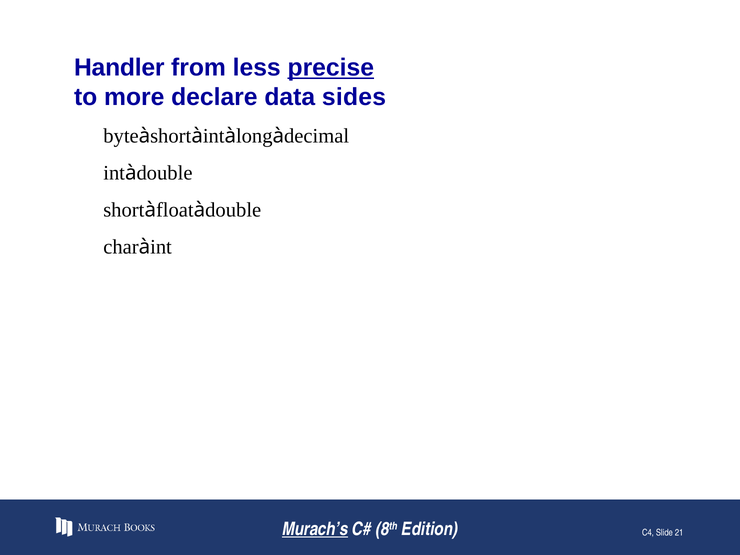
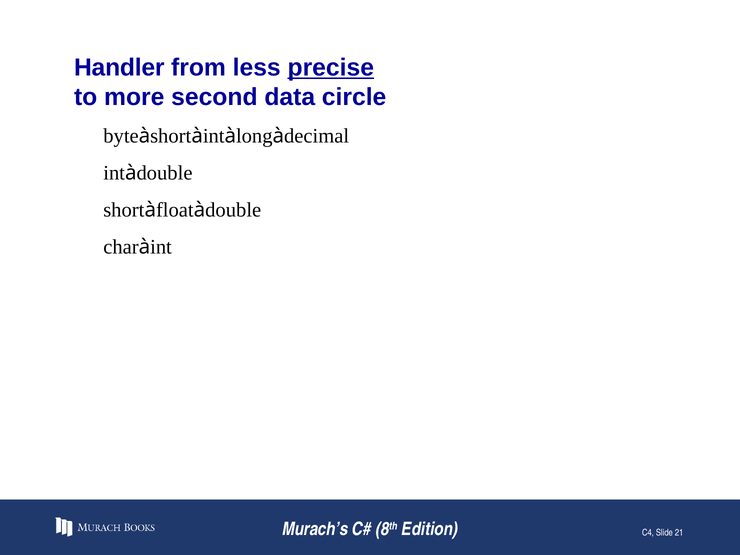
declare: declare -> second
sides: sides -> circle
Murach’s underline: present -> none
